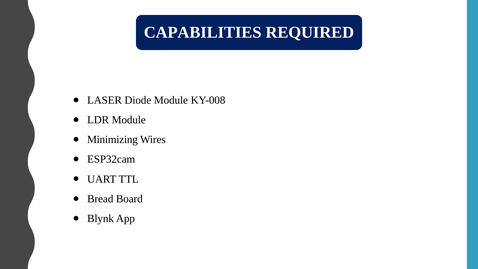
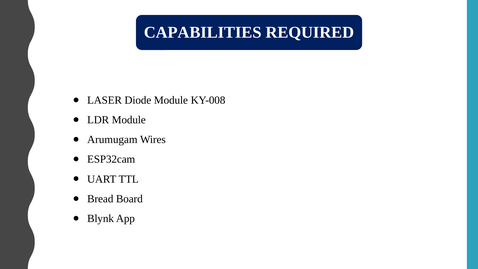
Minimizing: Minimizing -> Arumugam
